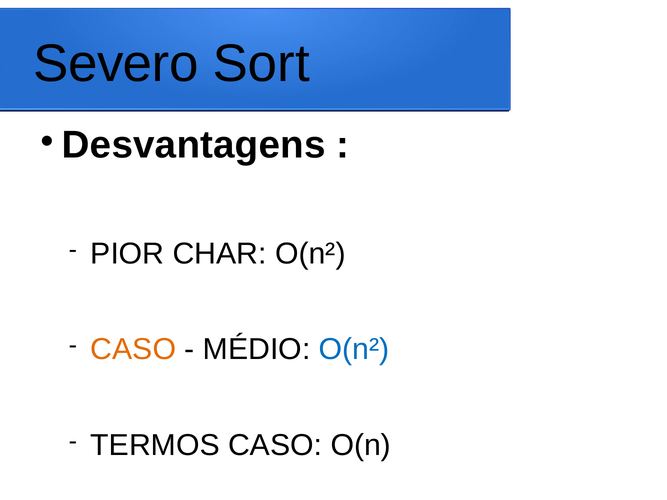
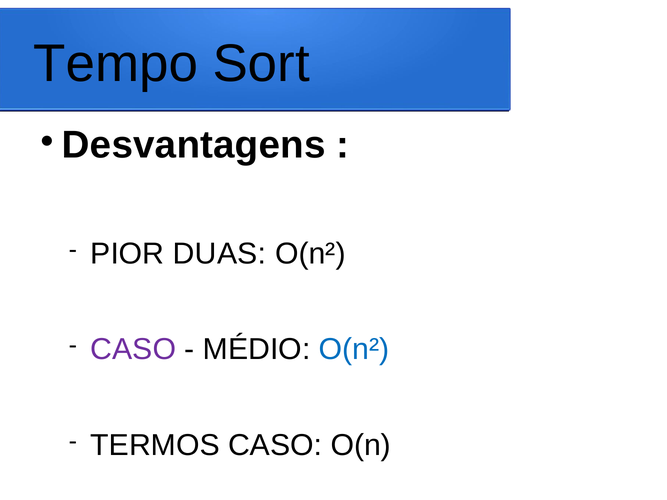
Severo: Severo -> Tempo
CHAR: CHAR -> DUAS
CASO at (133, 349) colour: orange -> purple
